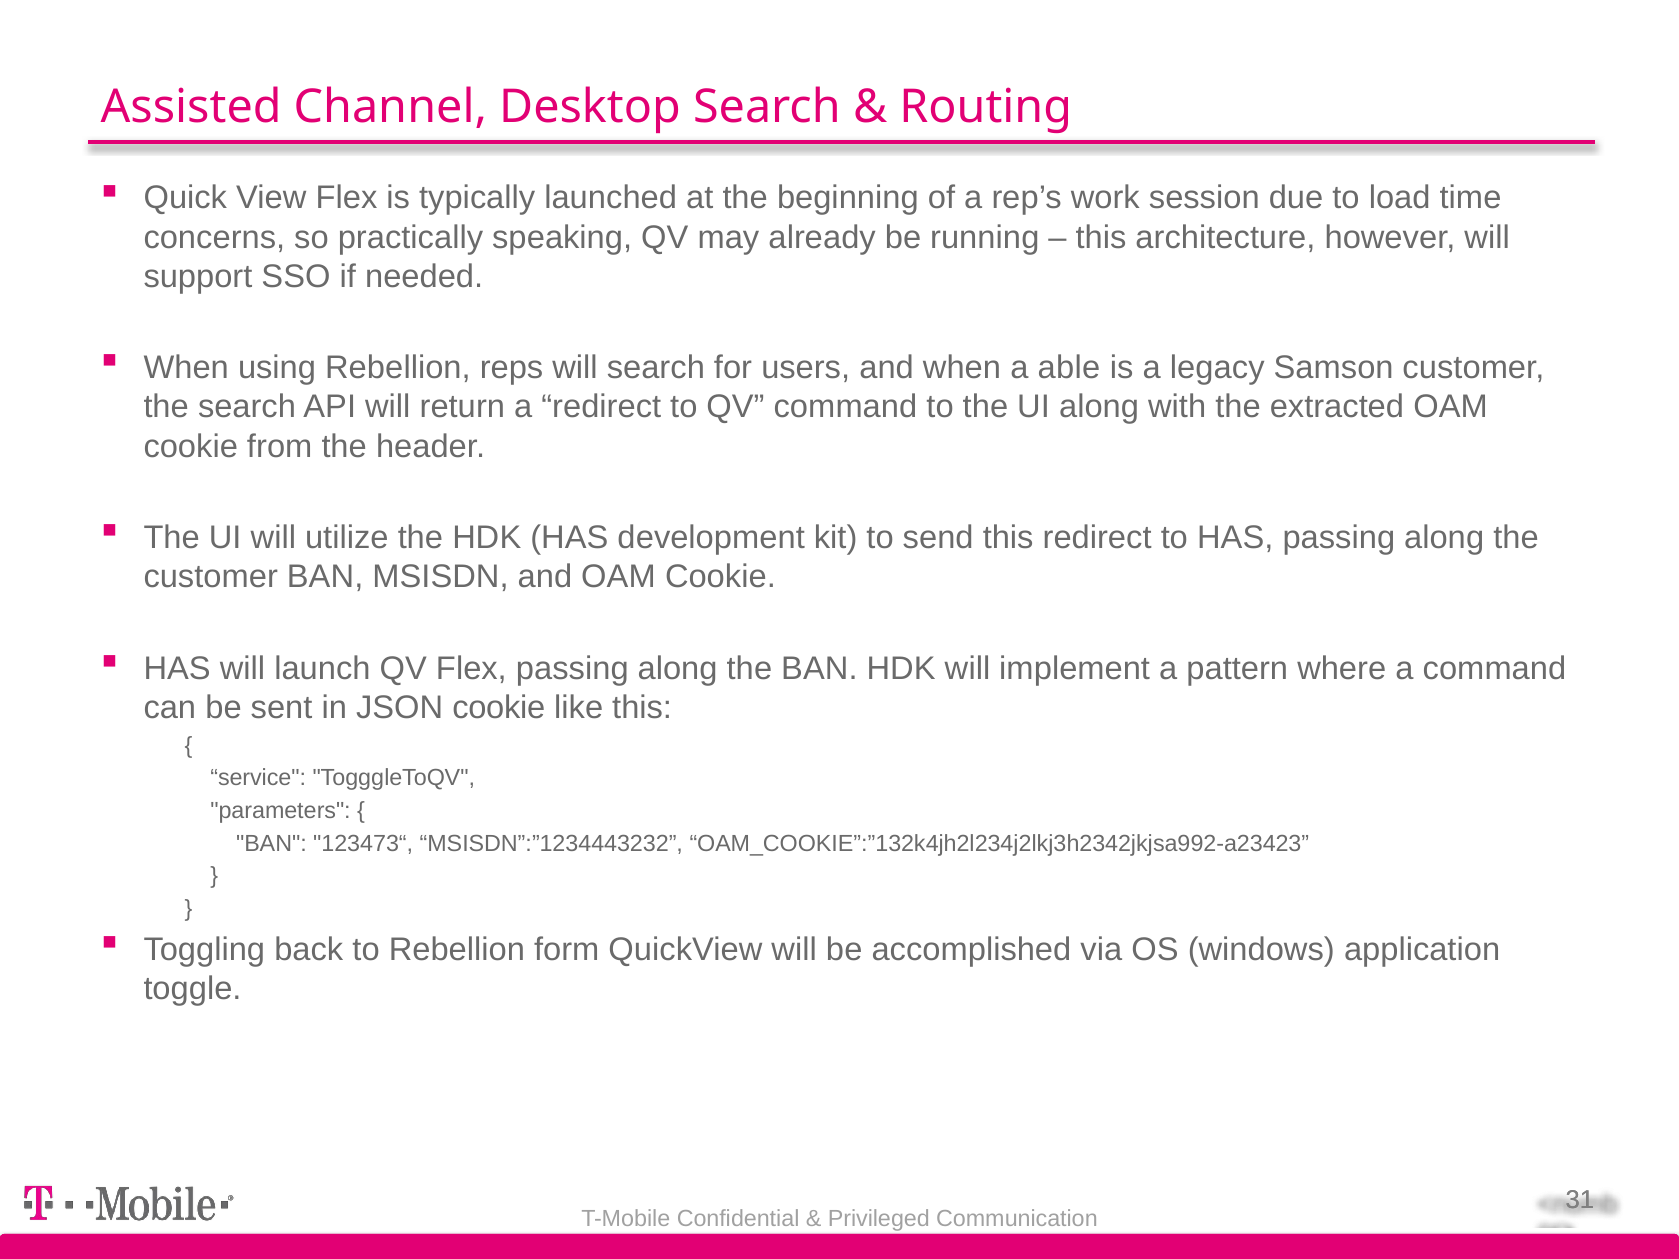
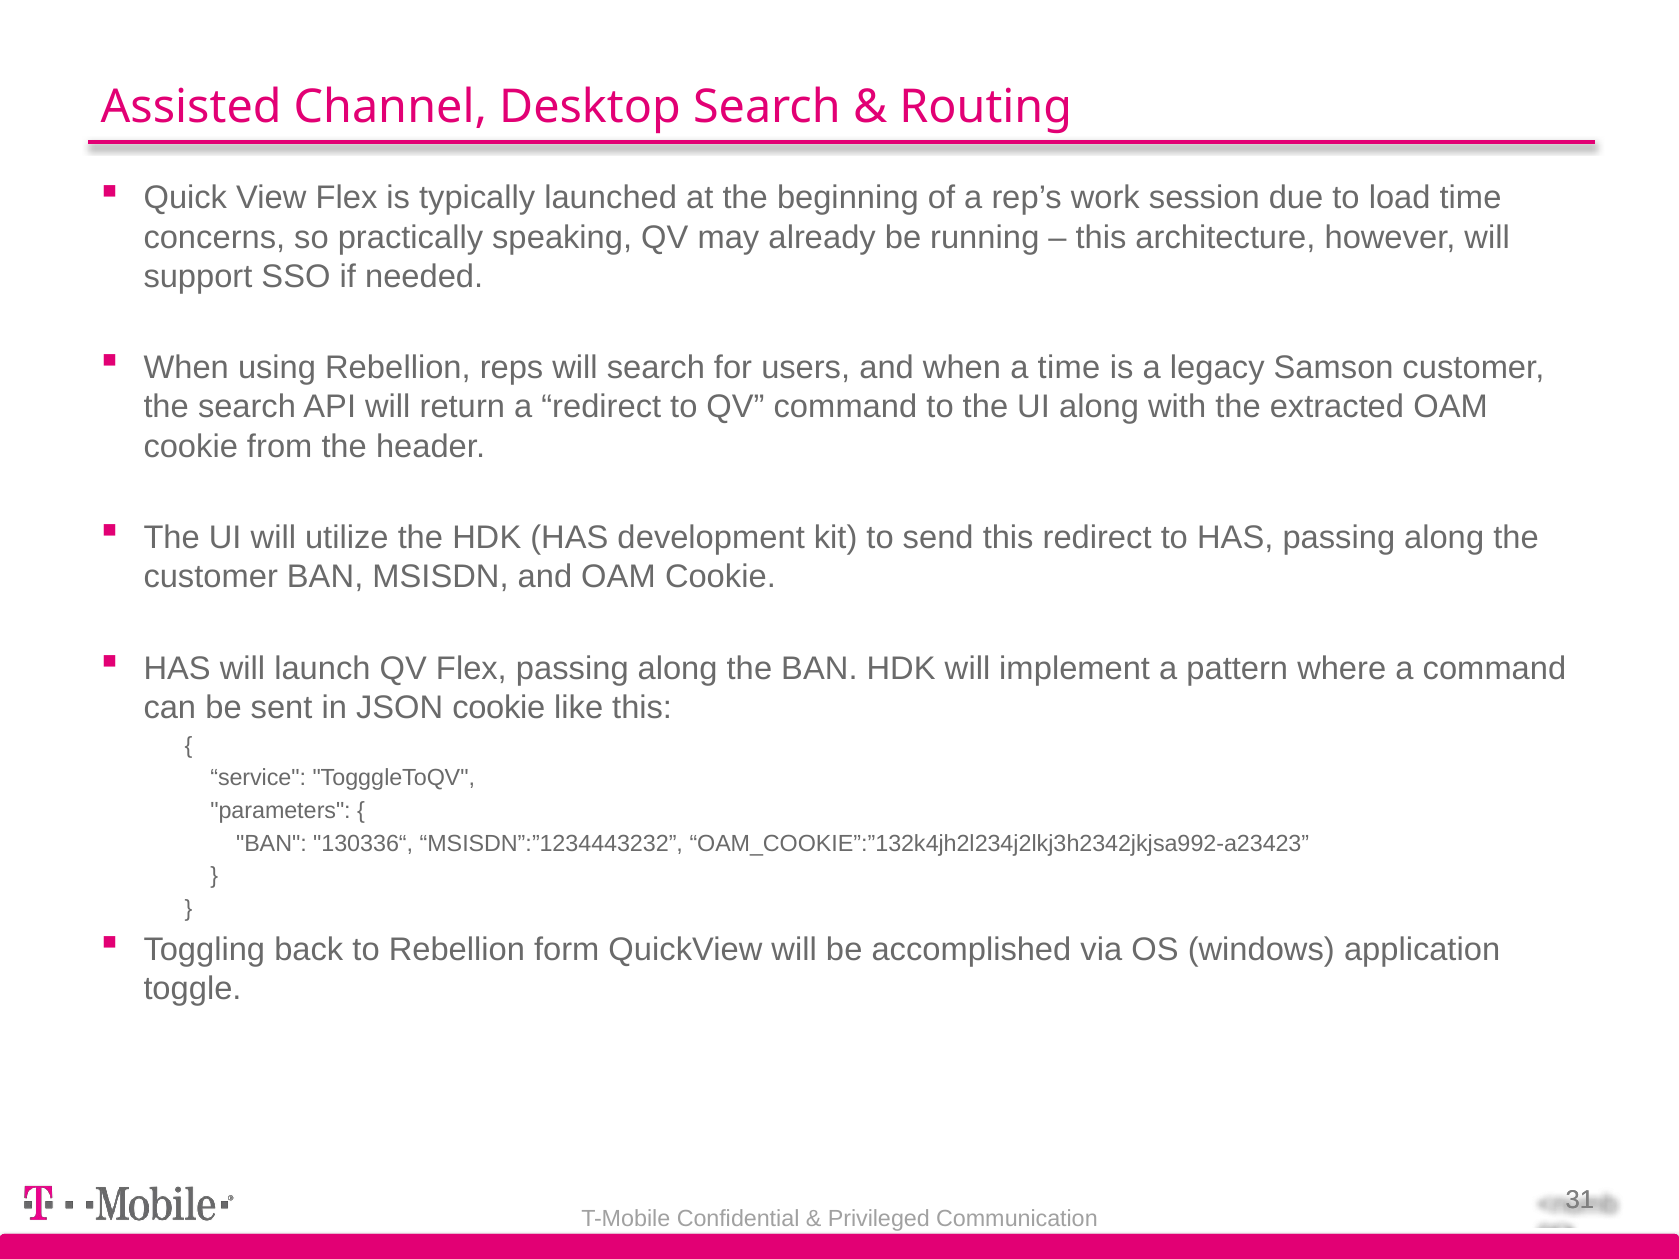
a able: able -> time
123473“: 123473“ -> 130336“
